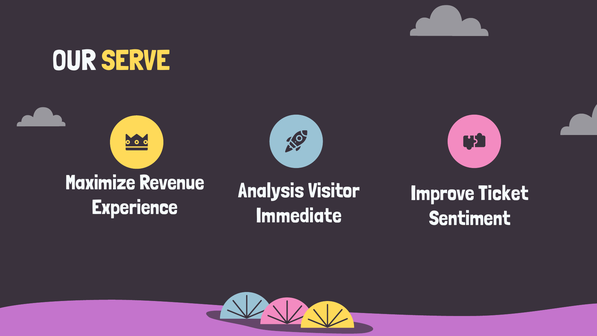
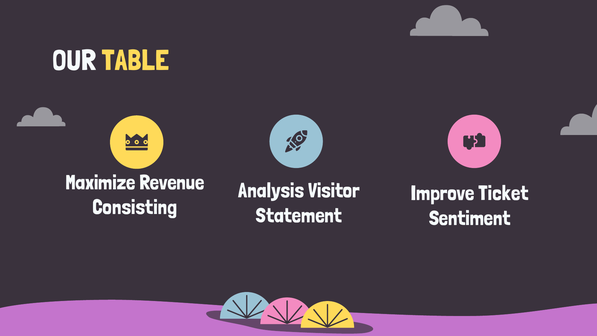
SERVE: SERVE -> TABLE
Experience: Experience -> Consisting
Immediate: Immediate -> Statement
